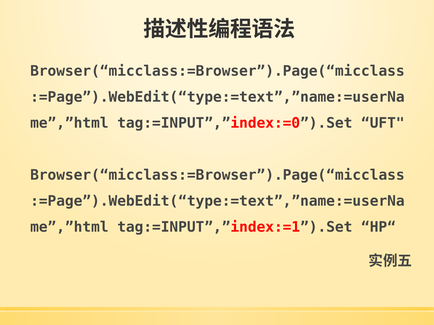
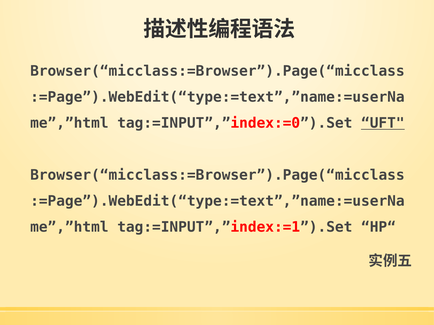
UFT underline: none -> present
